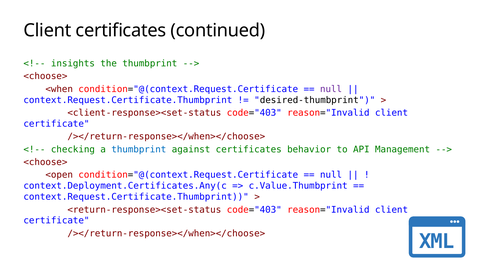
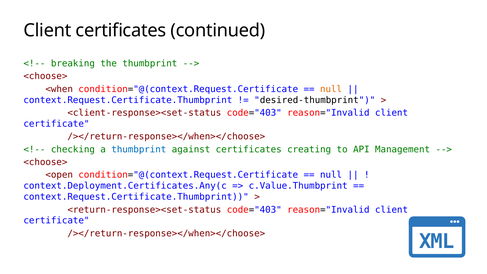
insights: insights -> breaking
null at (331, 89) colour: purple -> orange
behavior: behavior -> creating
